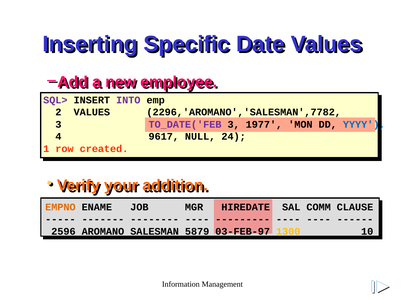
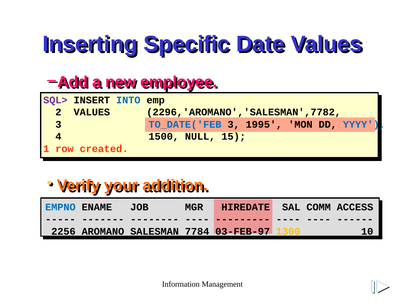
INTO colour: purple -> blue
TO_DATE('FEB colour: purple -> blue
1977: 1977 -> 1995
9617: 9617 -> 1500
24: 24 -> 15
EMPNO colour: orange -> blue
CLAUSE: CLAUSE -> ACCESS
2596: 2596 -> 2256
5879: 5879 -> 7784
